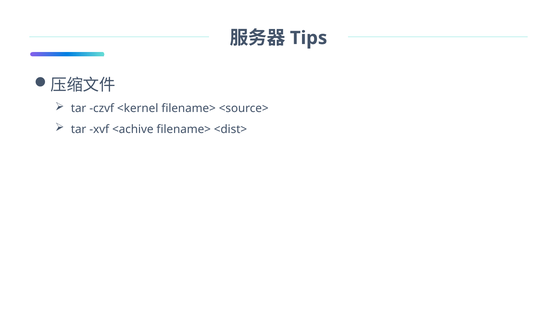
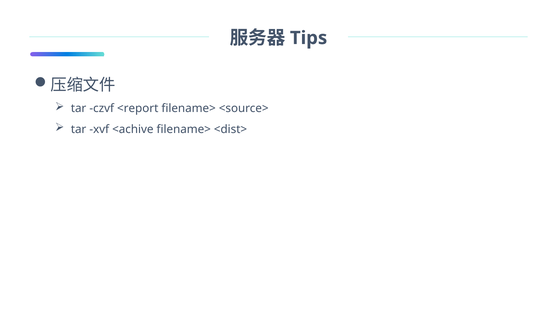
<kernel: <kernel -> <report
